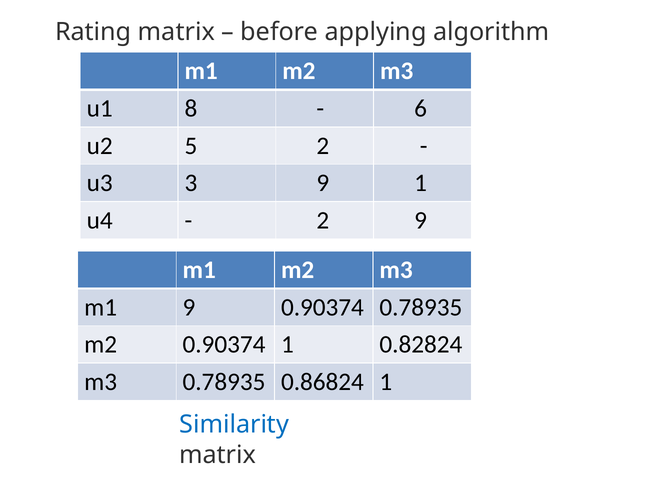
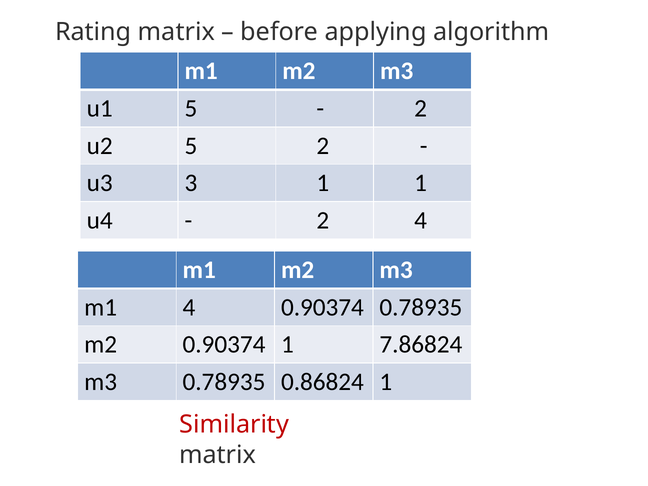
u1 8: 8 -> 5
6 at (421, 108): 6 -> 2
3 9: 9 -> 1
2 9: 9 -> 4
m1 9: 9 -> 4
0.82824: 0.82824 -> 7.86824
Similarity colour: blue -> red
